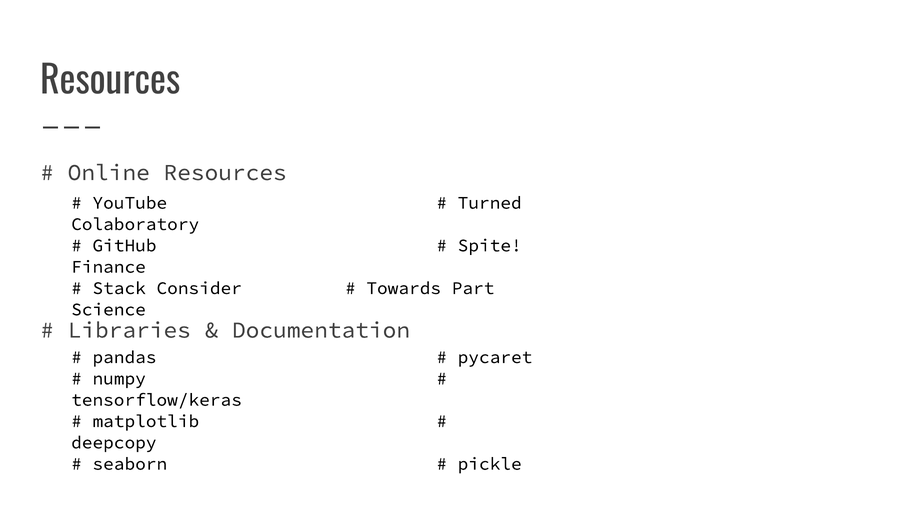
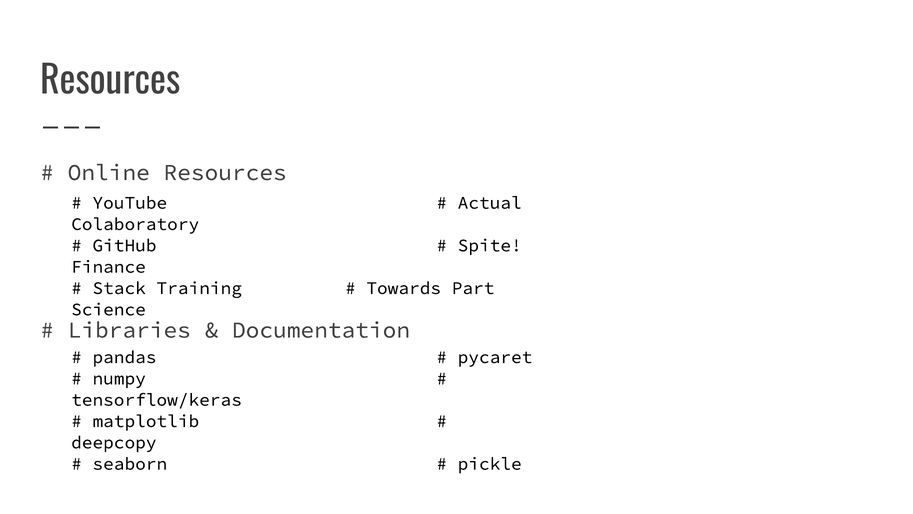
Turned: Turned -> Actual
Consider: Consider -> Training
